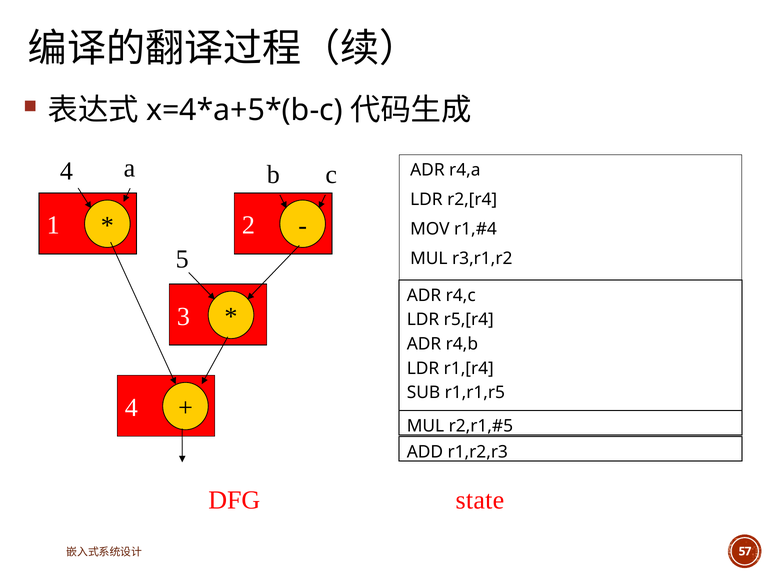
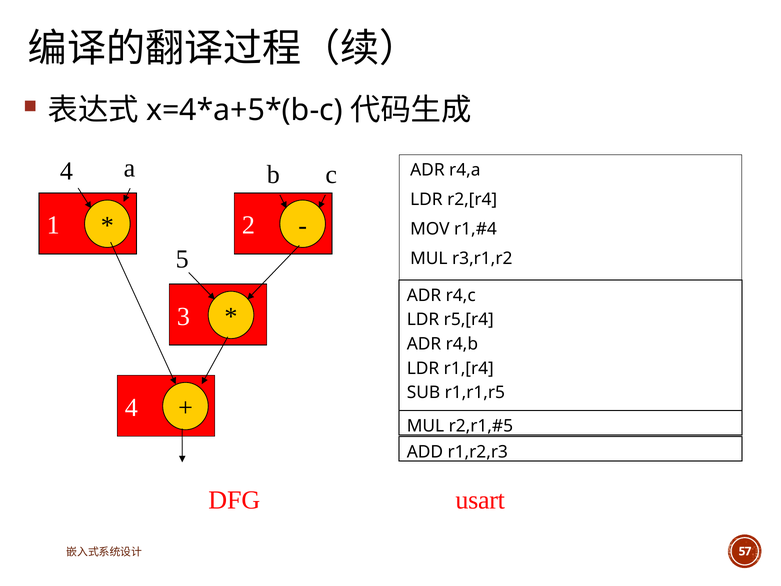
state: state -> usart
